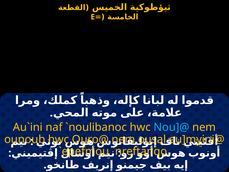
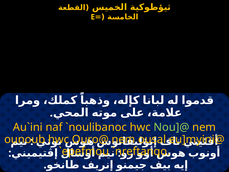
Nou]@ colour: light blue -> light green
